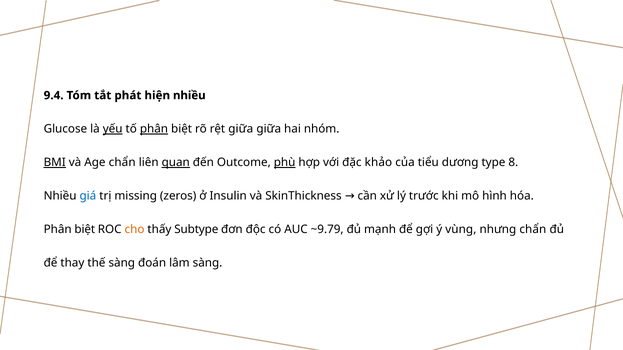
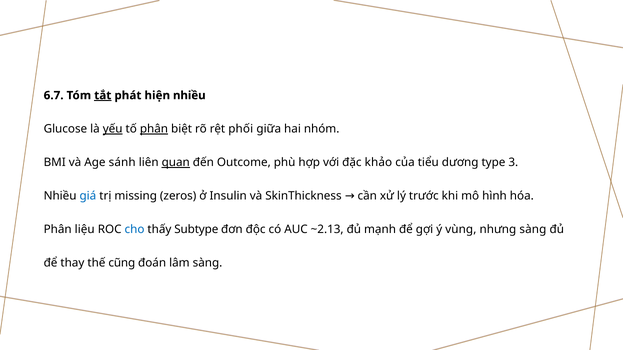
9.4: 9.4 -> 6.7
tắt underline: none -> present
rệt giữa: giữa -> phối
BMI underline: present -> none
Age chẩn: chẩn -> sánh
phù underline: present -> none
8: 8 -> 3
biệt at (85, 230): biệt -> liệu
cho colour: orange -> blue
~9.79: ~9.79 -> ~2.13
nhưng chẩn: chẩn -> sàng
thế sàng: sàng -> cũng
